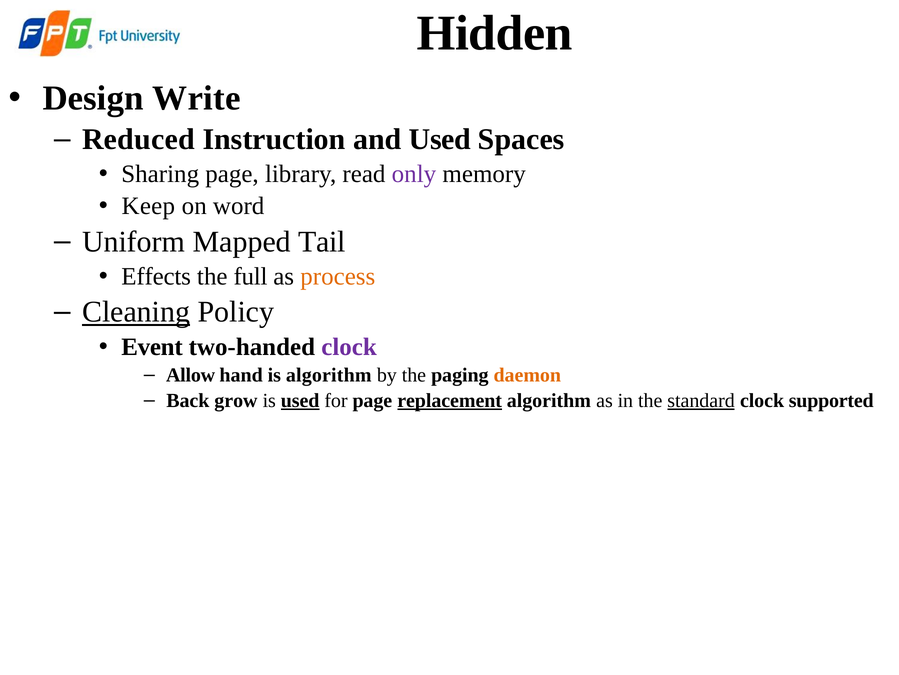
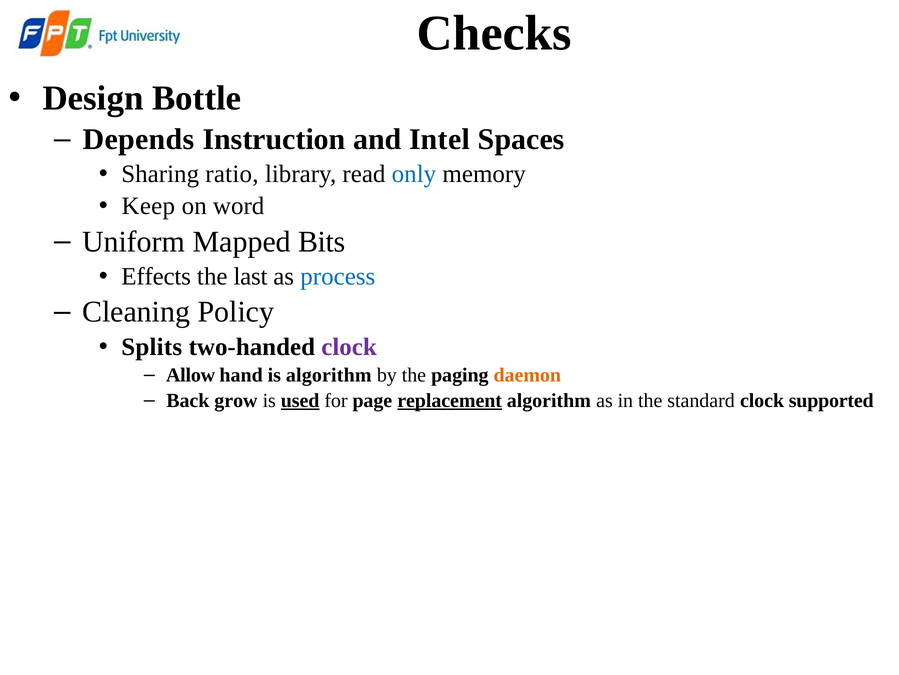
Hidden: Hidden -> Checks
Write: Write -> Bottle
Reduced: Reduced -> Depends
and Used: Used -> Intel
Sharing page: page -> ratio
only colour: purple -> blue
Tail: Tail -> Bits
full: full -> last
process colour: orange -> blue
Cleaning underline: present -> none
Event: Event -> Splits
standard underline: present -> none
